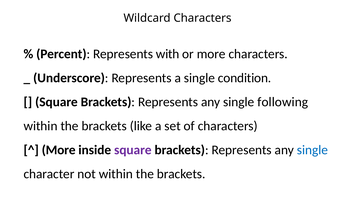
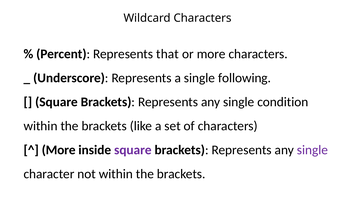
with: with -> that
condition: condition -> following
following: following -> condition
single at (312, 150) colour: blue -> purple
